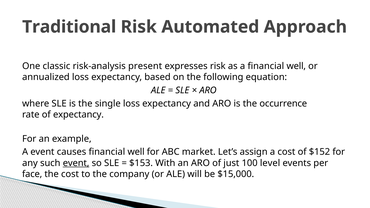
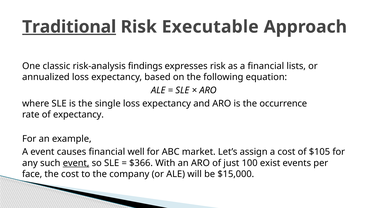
Traditional underline: none -> present
Automated: Automated -> Executable
present: present -> findings
a financial well: well -> lists
$152: $152 -> $105
$153: $153 -> $366
level: level -> exist
